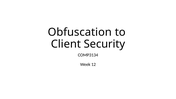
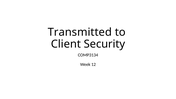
Obfuscation: Obfuscation -> Transmitted
